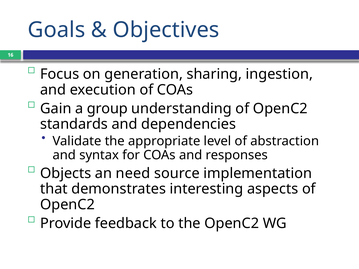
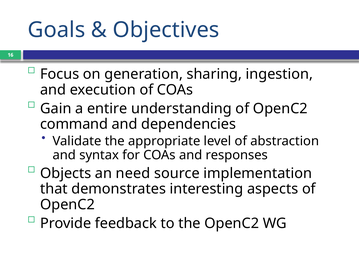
group: group -> entire
standards: standards -> command
